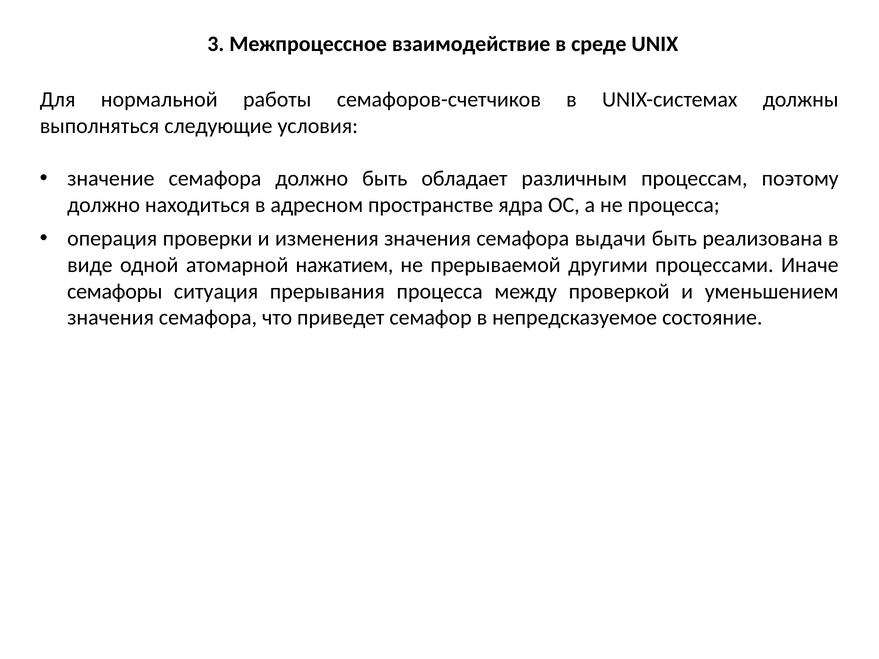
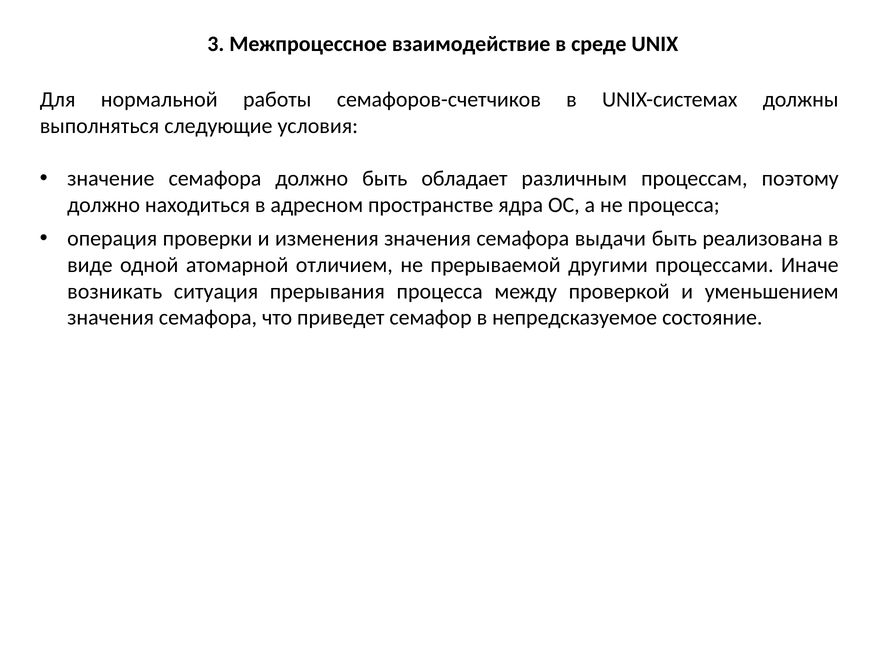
нажатием: нажатием -> отличием
семафоры: семафоры -> возникать
